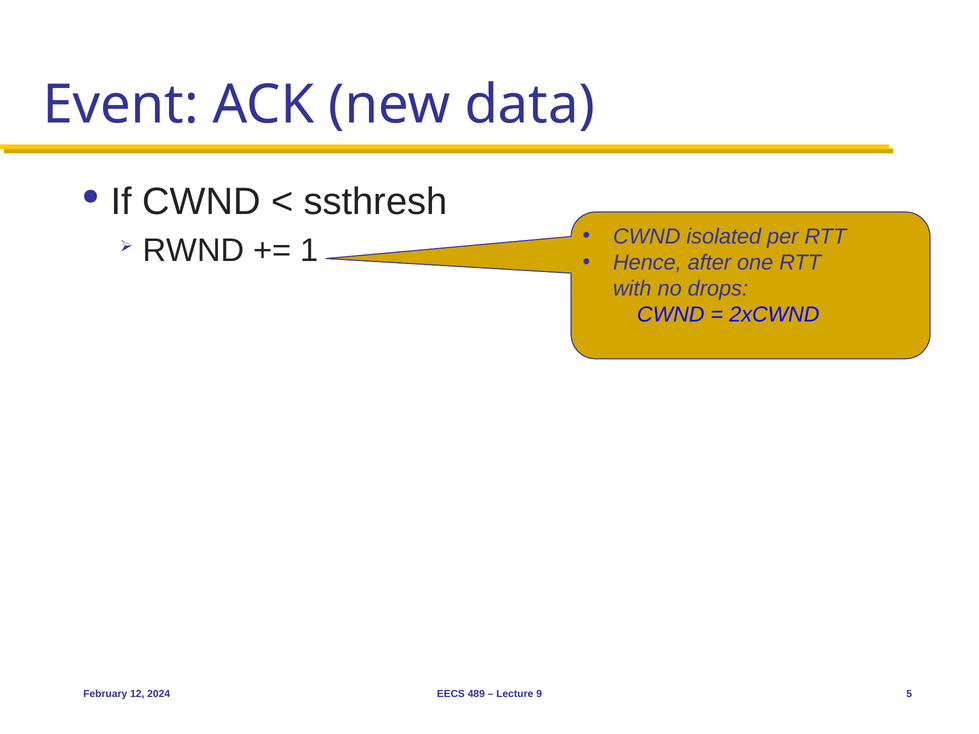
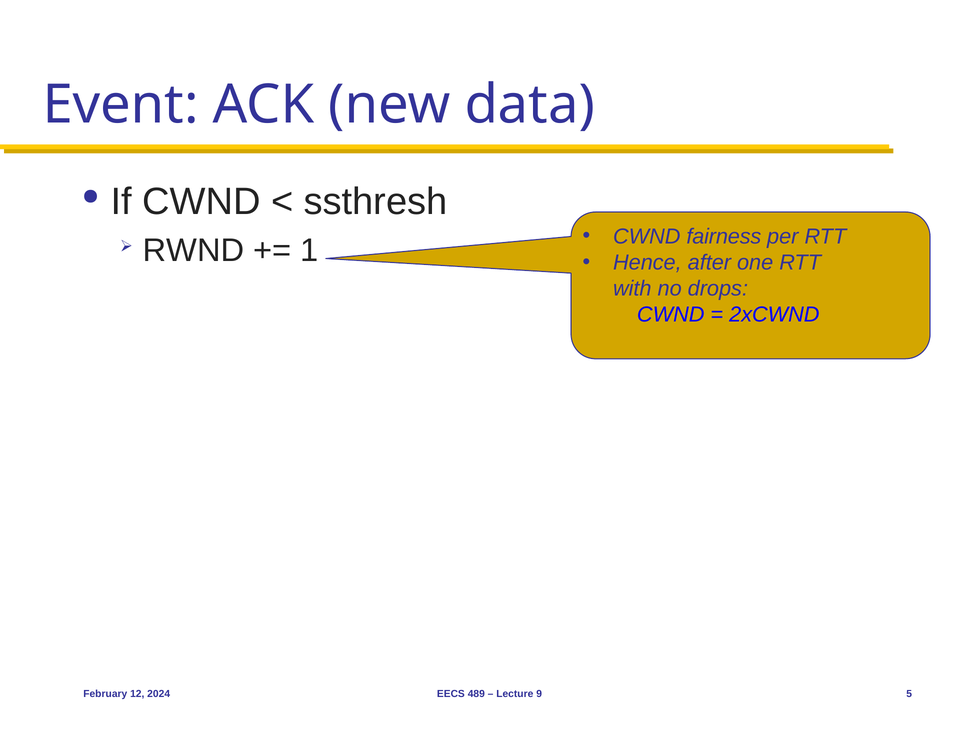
isolated: isolated -> fairness
